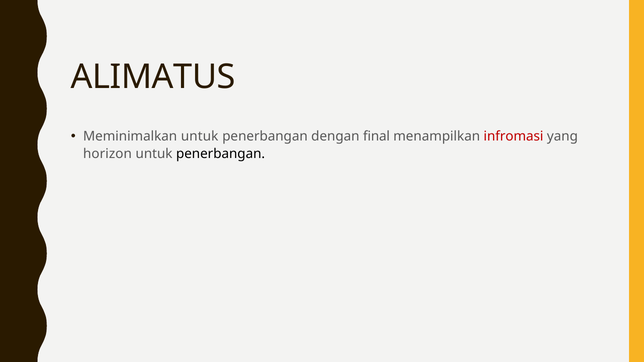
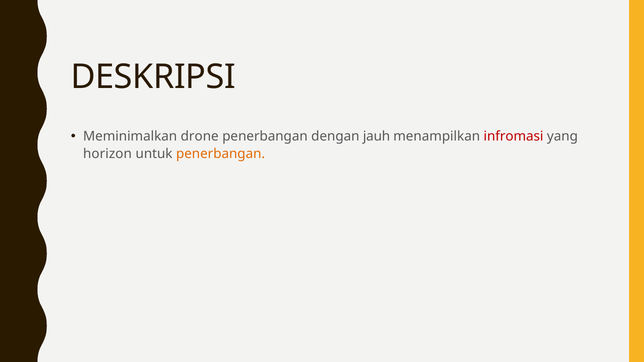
ALIMATUS: ALIMATUS -> DESKRIPSI
Meminimalkan untuk: untuk -> drone
final: final -> jauh
penerbangan at (221, 154) colour: black -> orange
